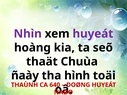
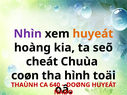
huyeát at (93, 34) colour: purple -> orange
thaät: thaät -> cheát
ñaày: ñaày -> coøn
